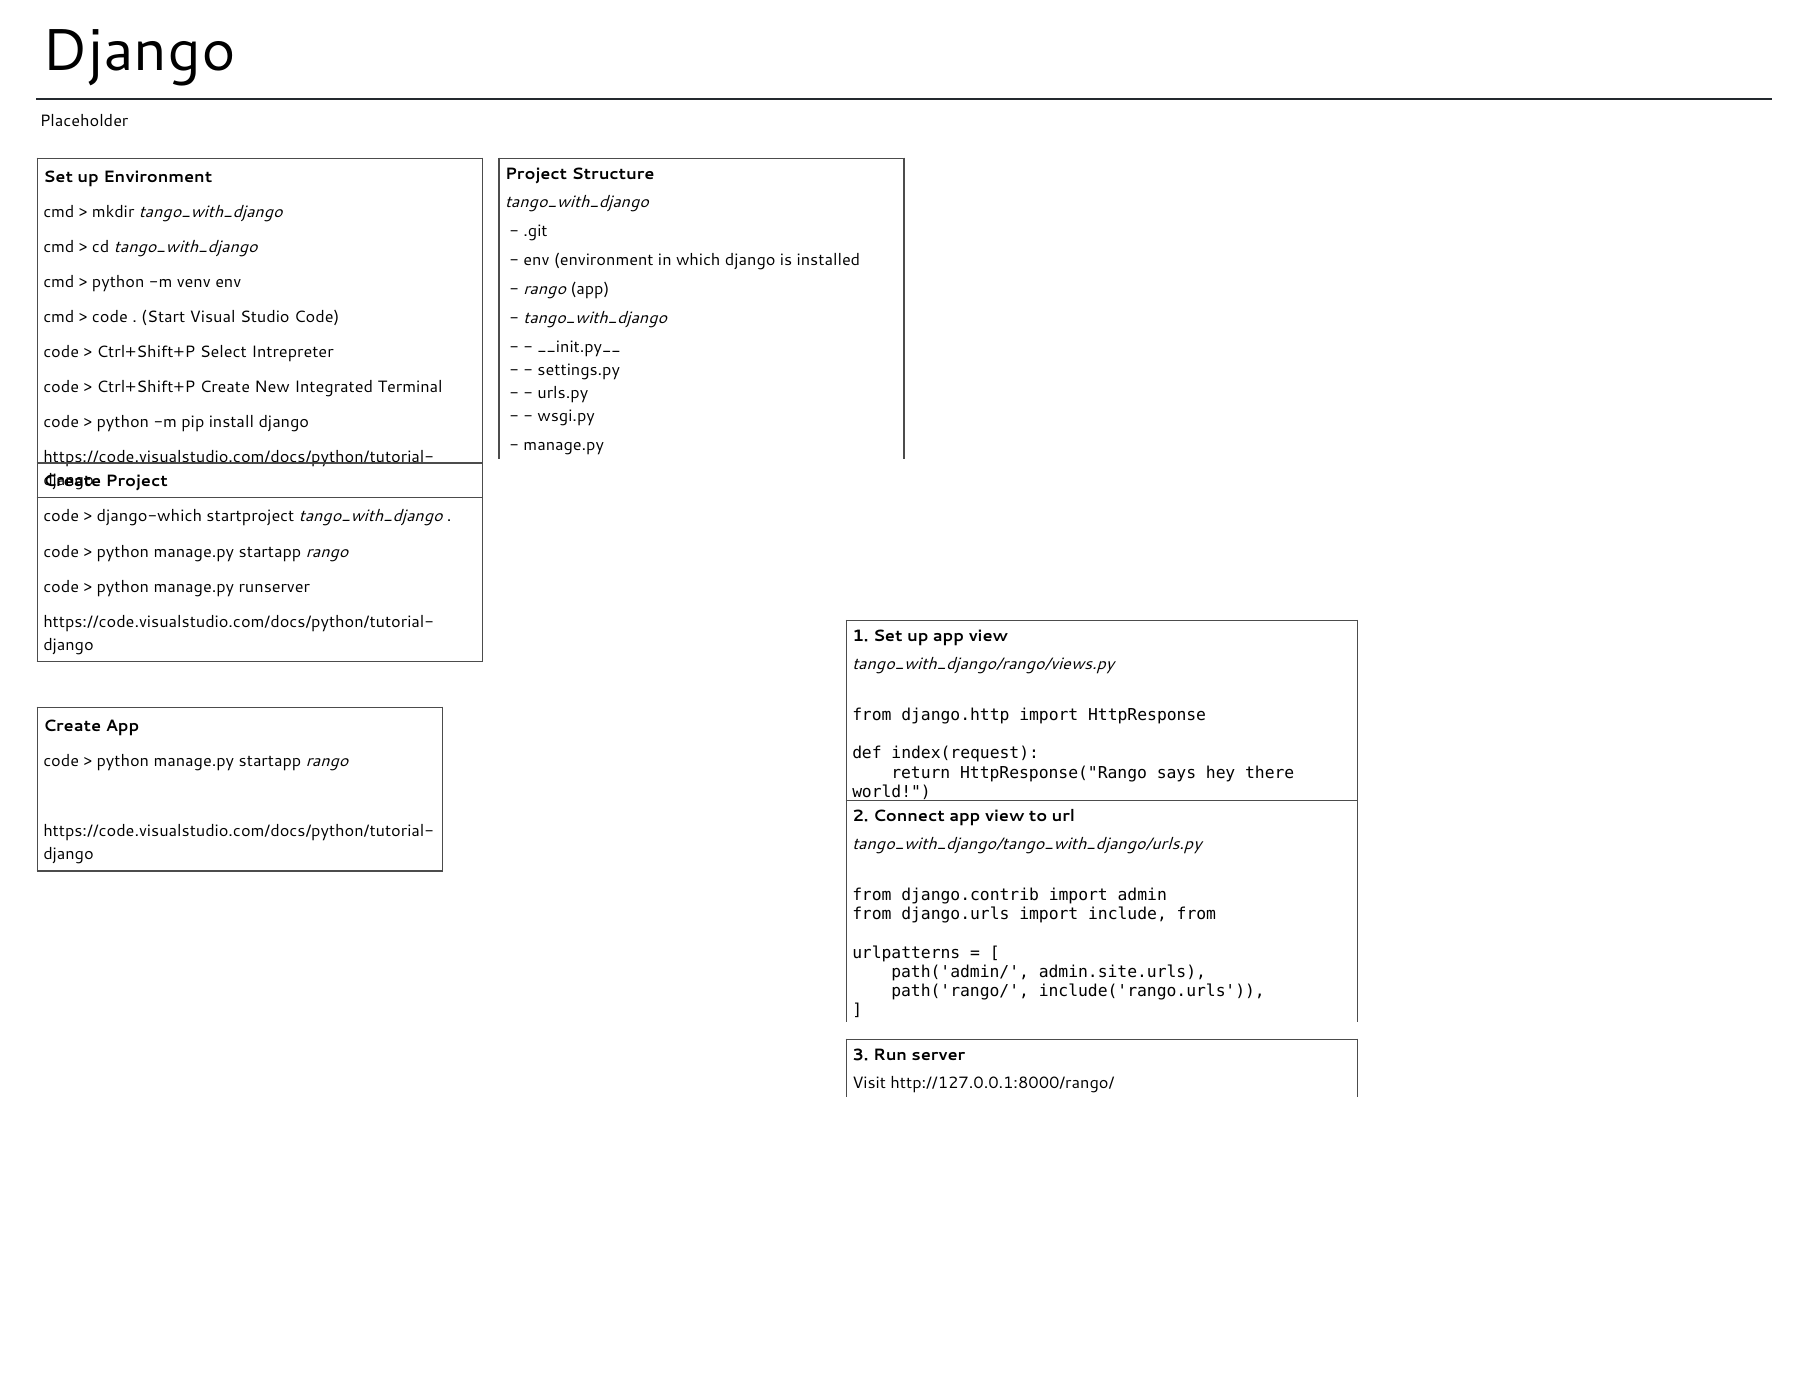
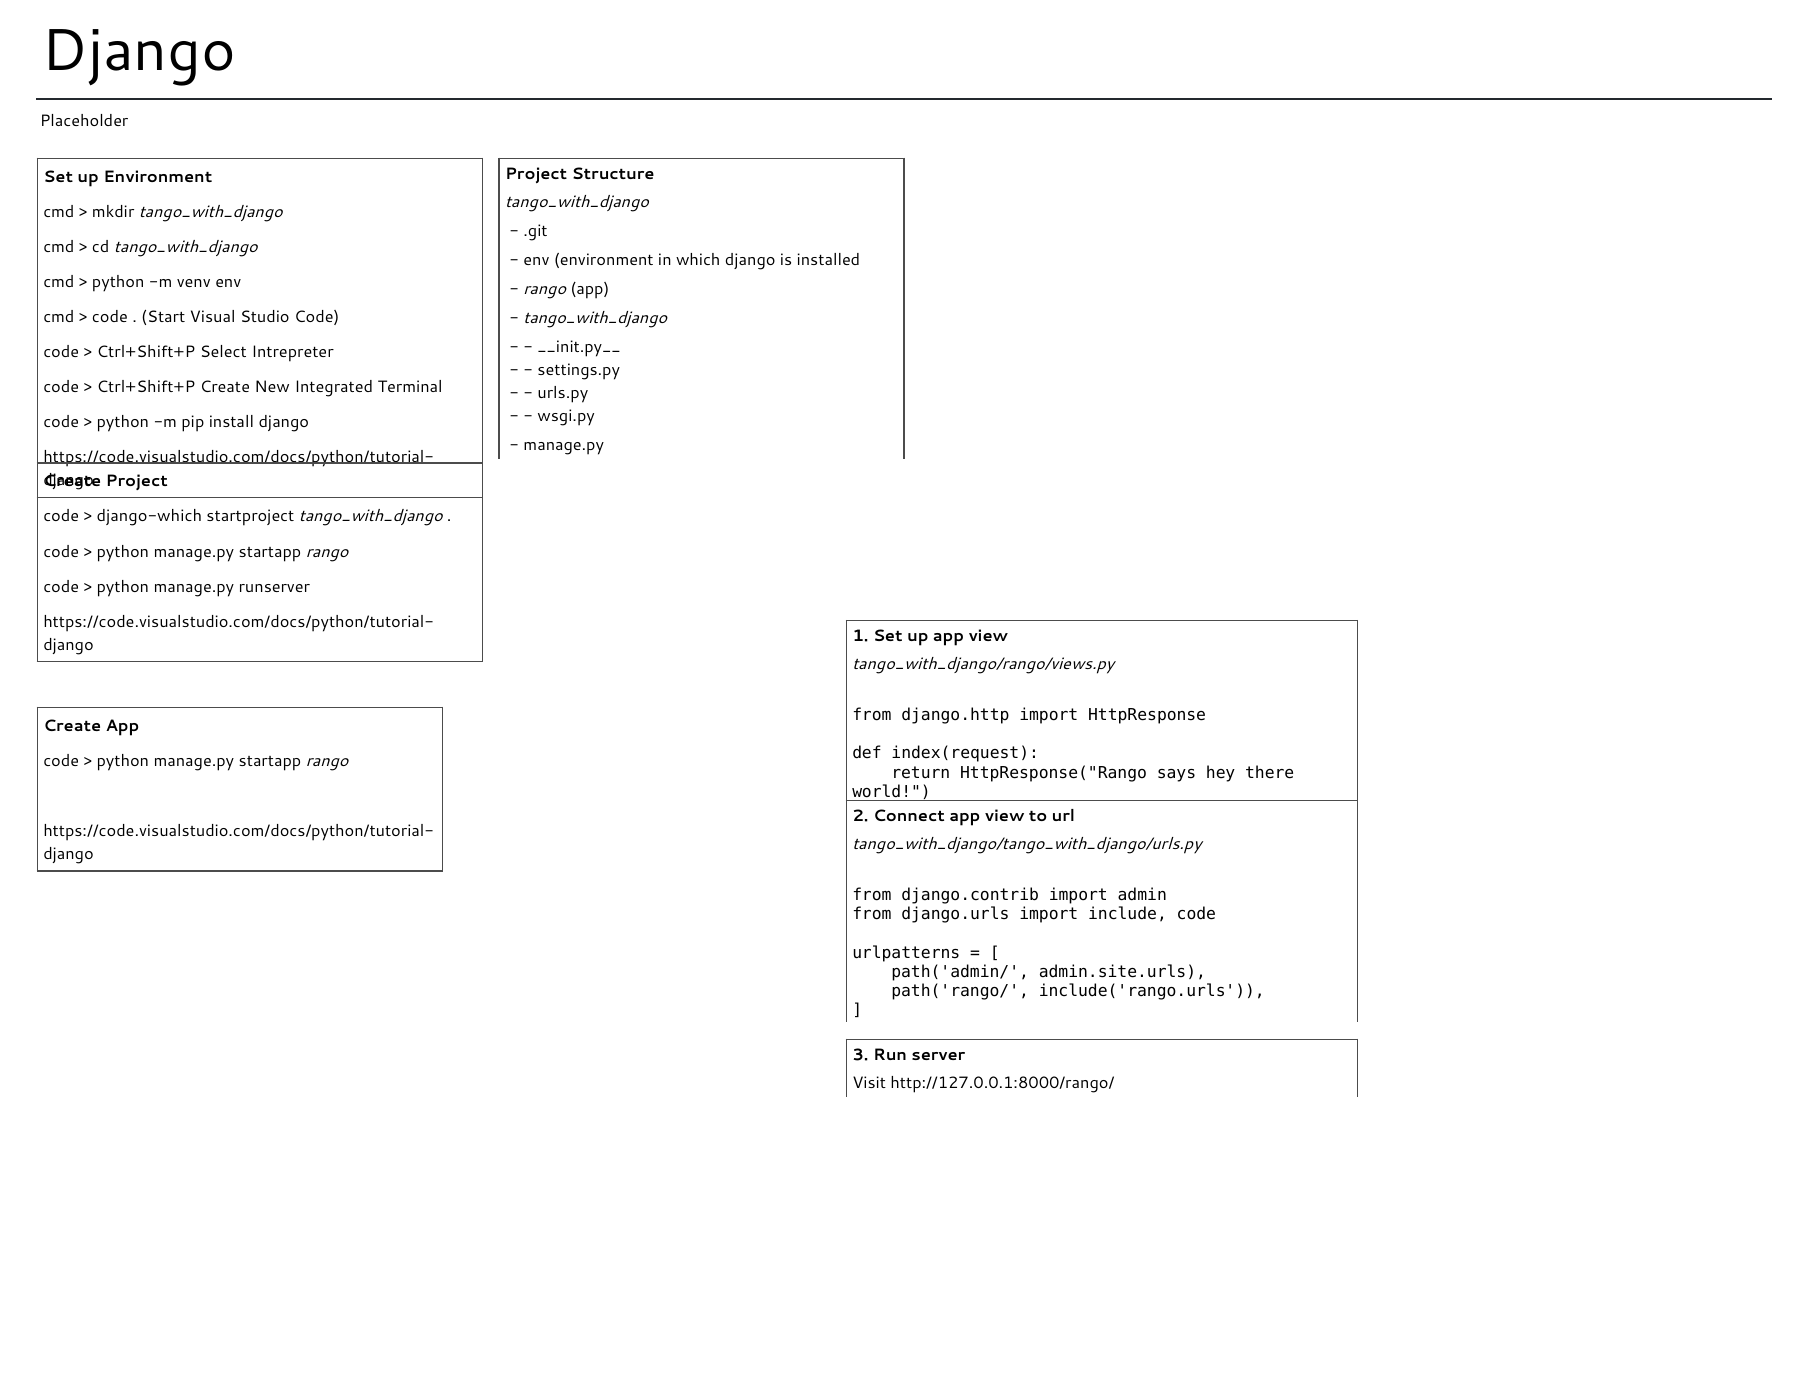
include from: from -> code
